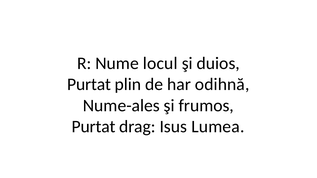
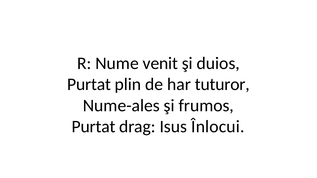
locul: locul -> venit
odihnă: odihnă -> tuturor
Lumea: Lumea -> Înlocui
